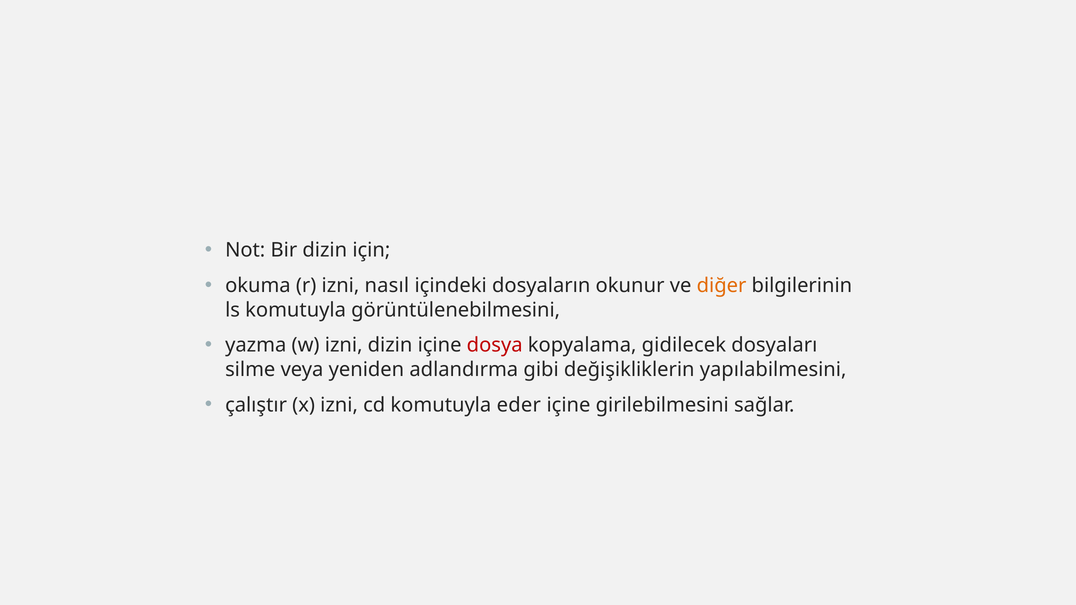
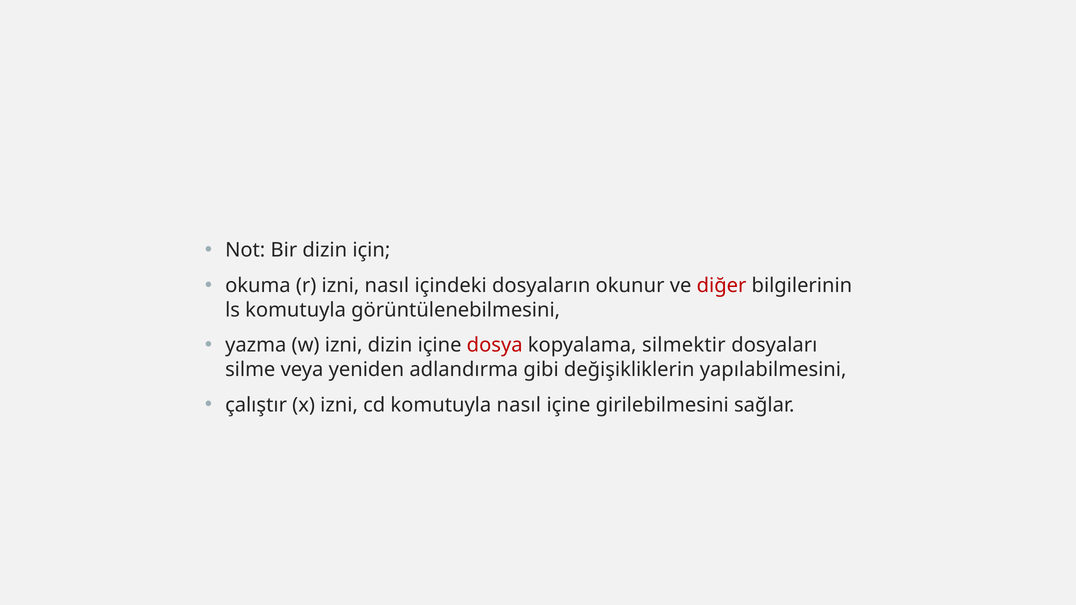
diğer colour: orange -> red
gidilecek: gidilecek -> silmektir
komutuyla eder: eder -> nasıl
